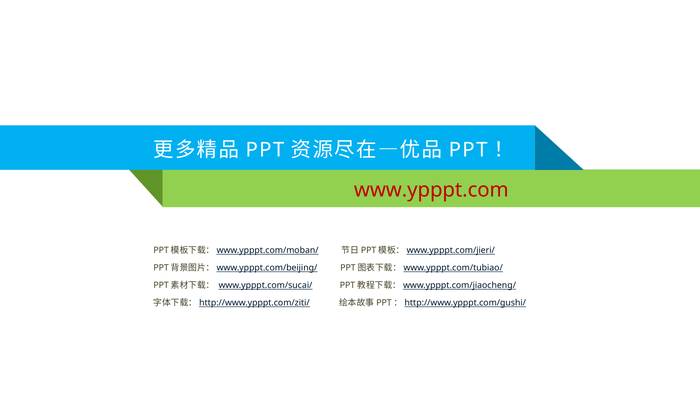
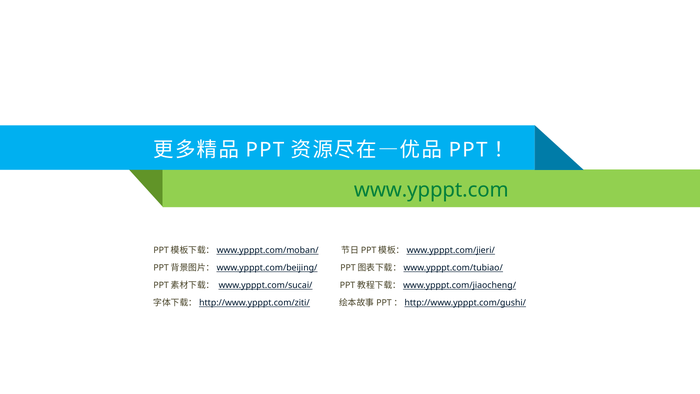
www.ypppt.com colour: red -> green
